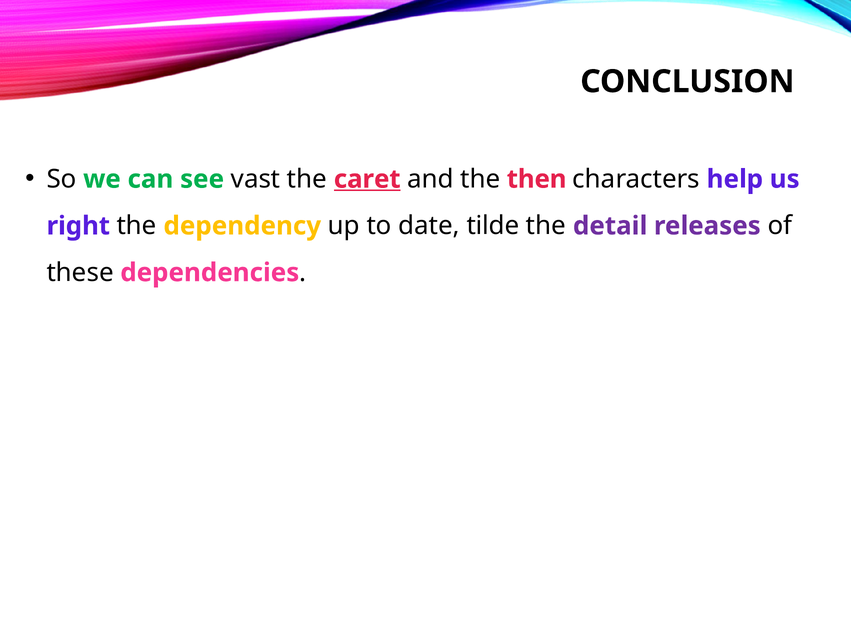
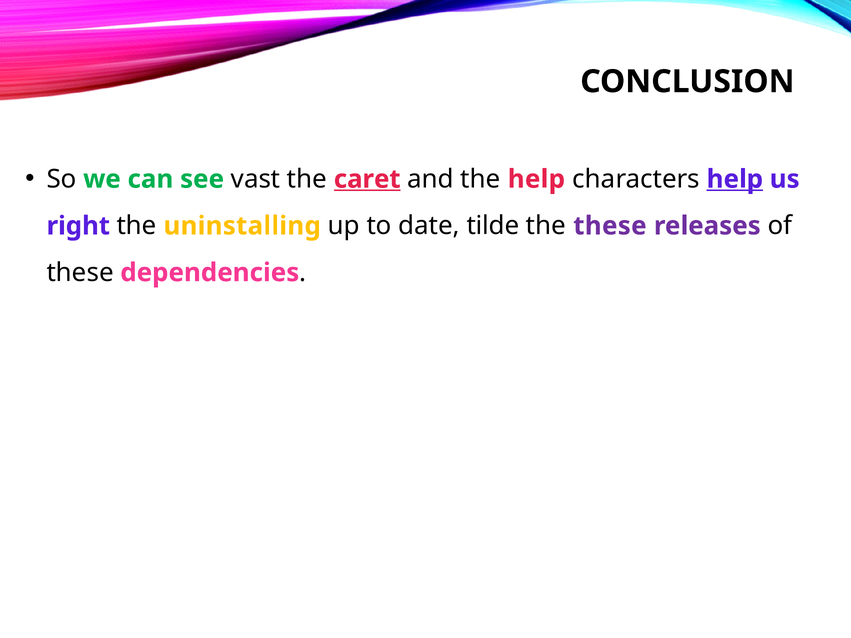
the then: then -> help
help at (735, 179) underline: none -> present
dependency: dependency -> uninstalling
the detail: detail -> these
